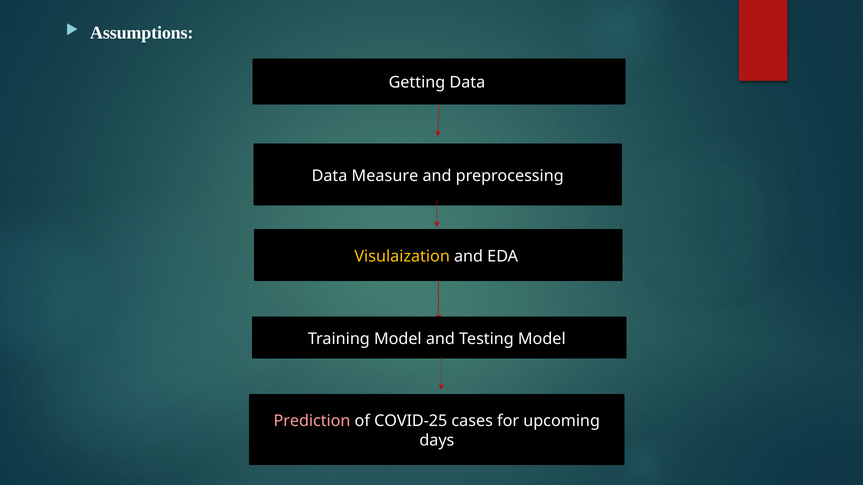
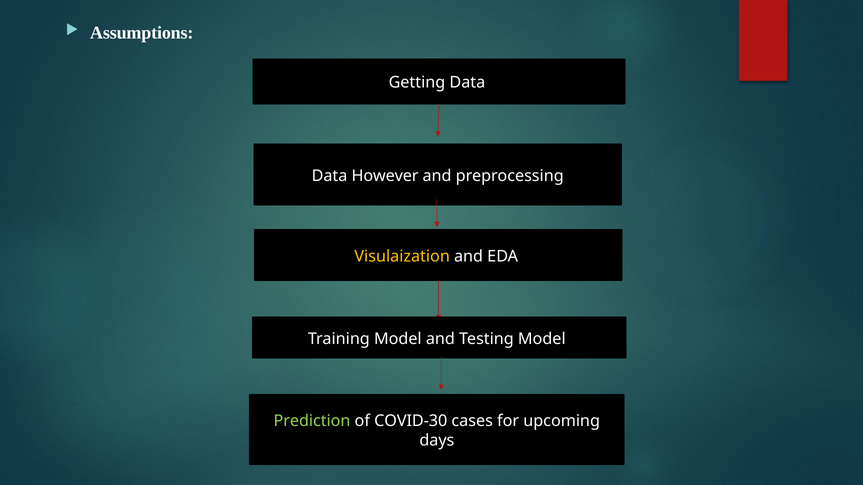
Measure: Measure -> However
Prediction colour: pink -> light green
COVID-25: COVID-25 -> COVID-30
